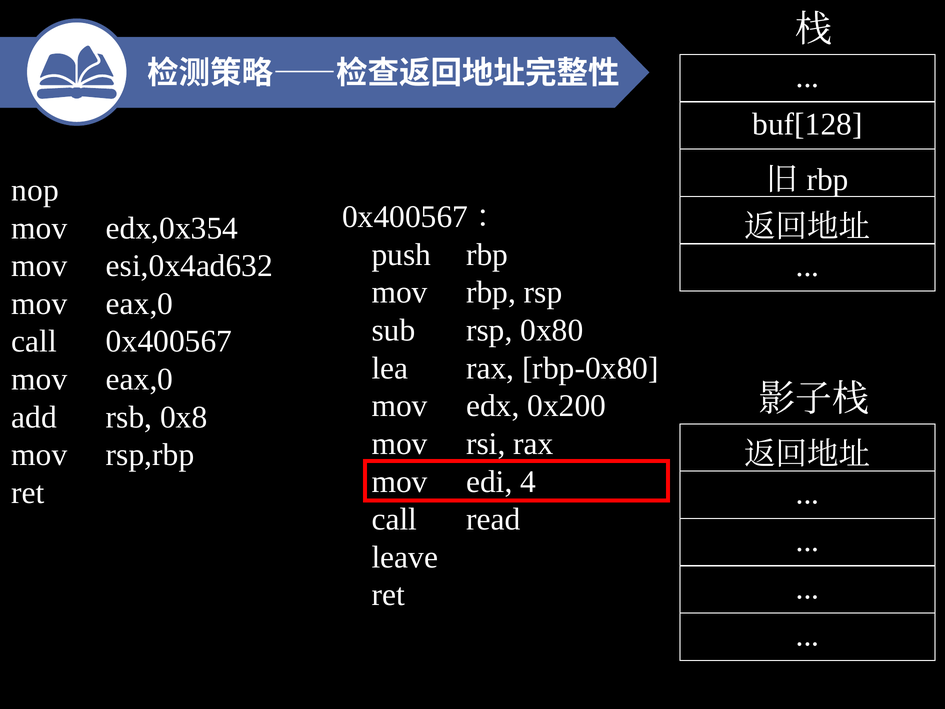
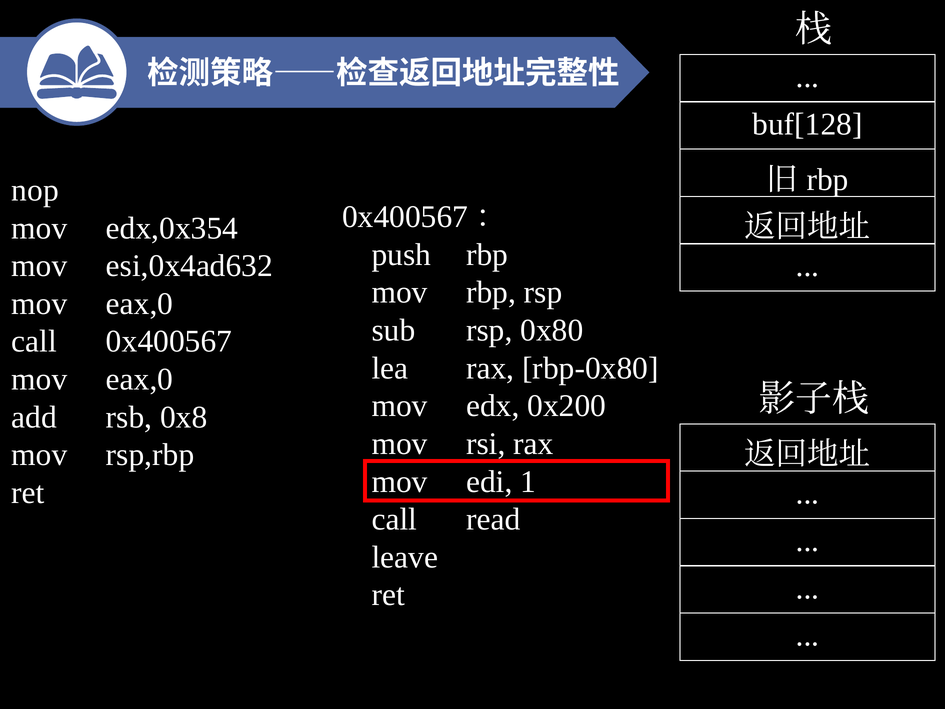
4: 4 -> 1
